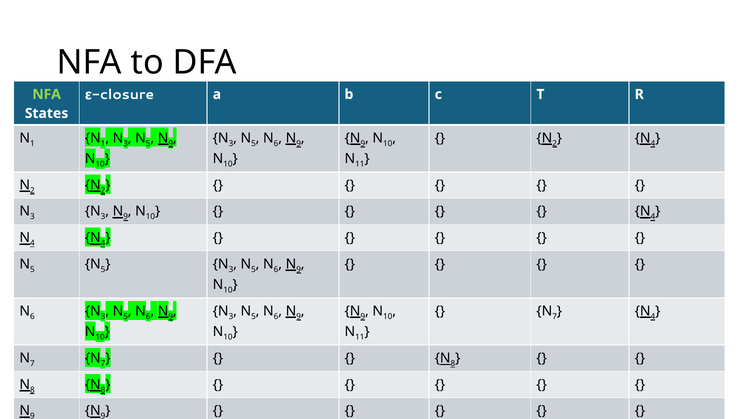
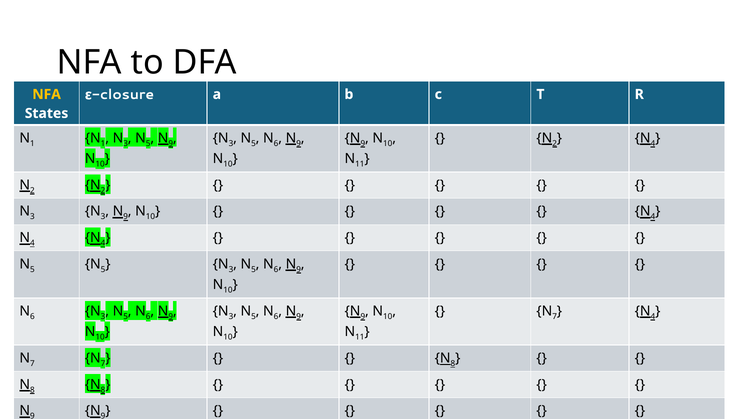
NFA at (47, 94) colour: light green -> yellow
